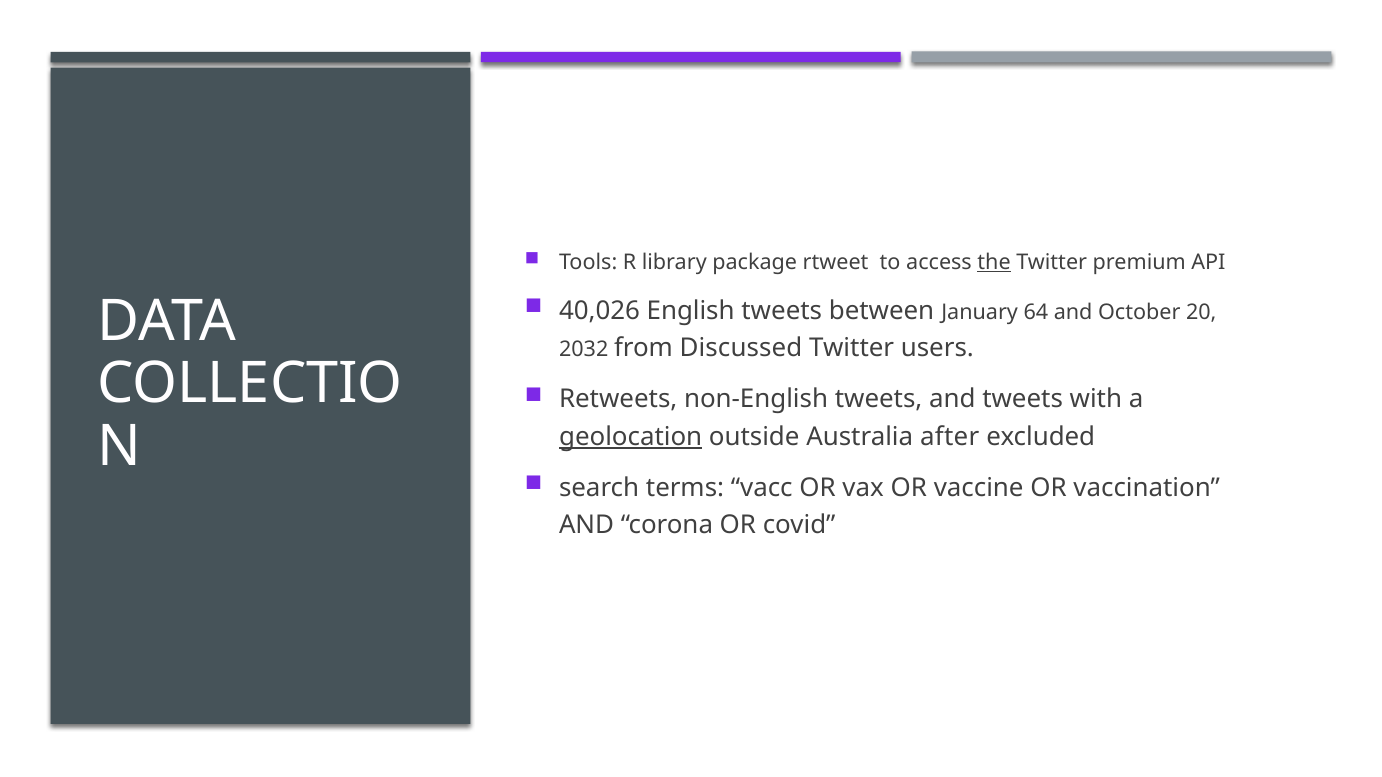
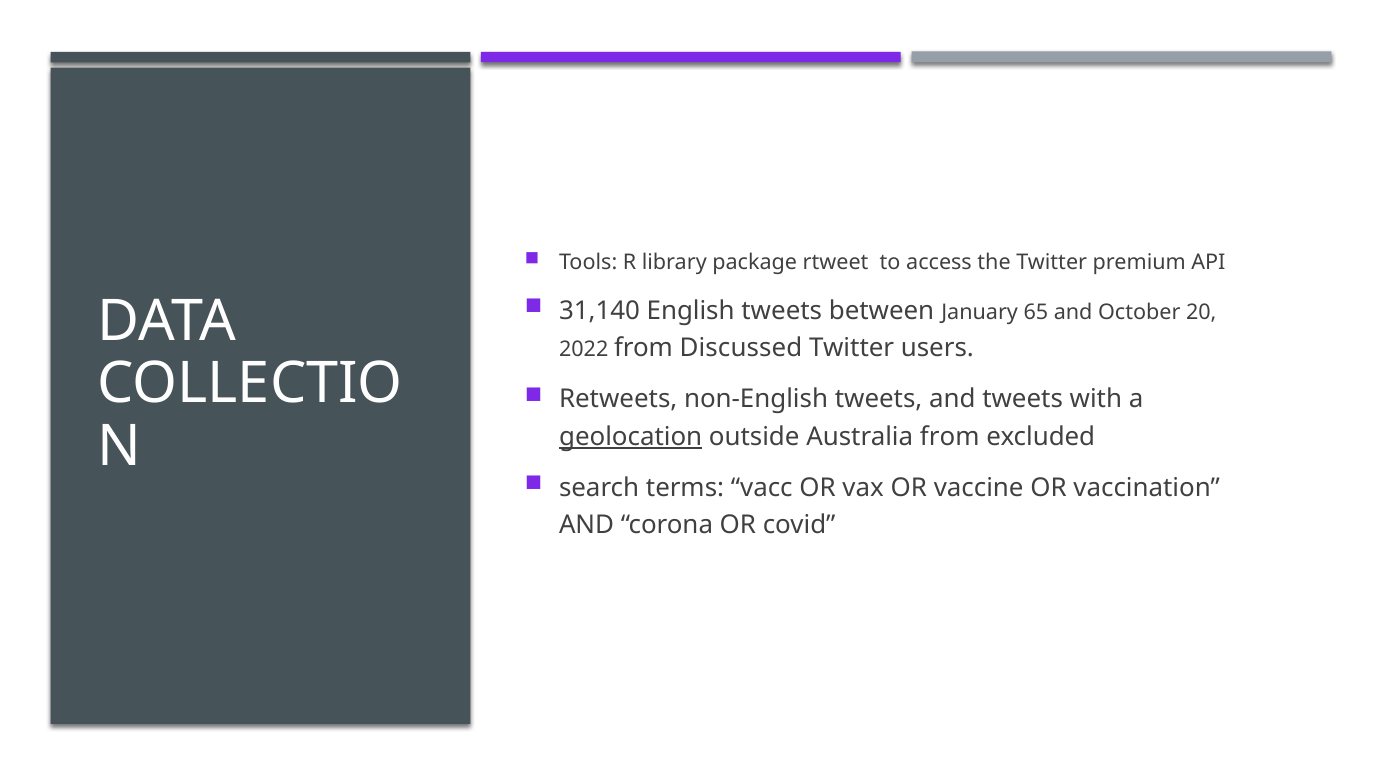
the underline: present -> none
40,026: 40,026 -> 31,140
64: 64 -> 65
2032: 2032 -> 2022
Australia after: after -> from
